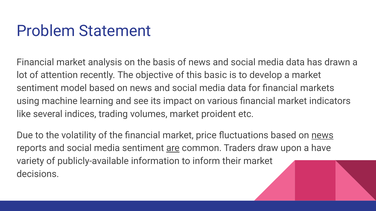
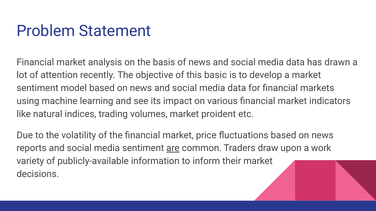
several: several -> natural
news at (322, 136) underline: present -> none
have: have -> work
